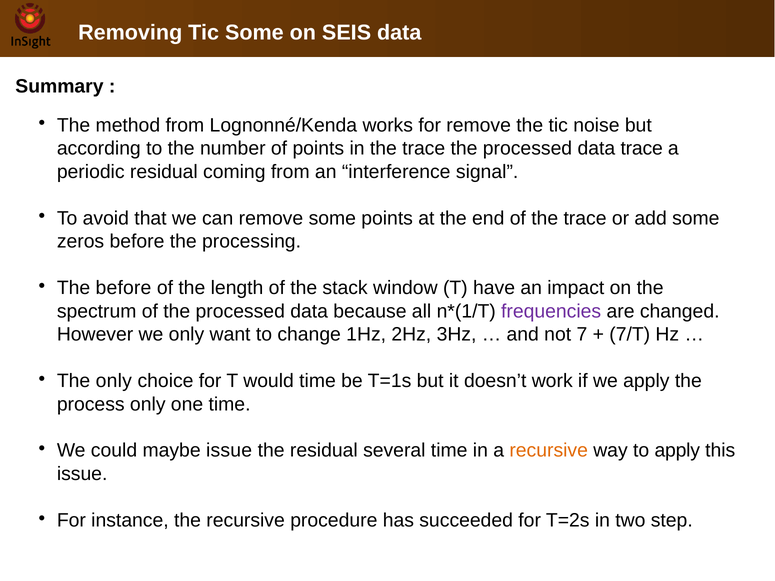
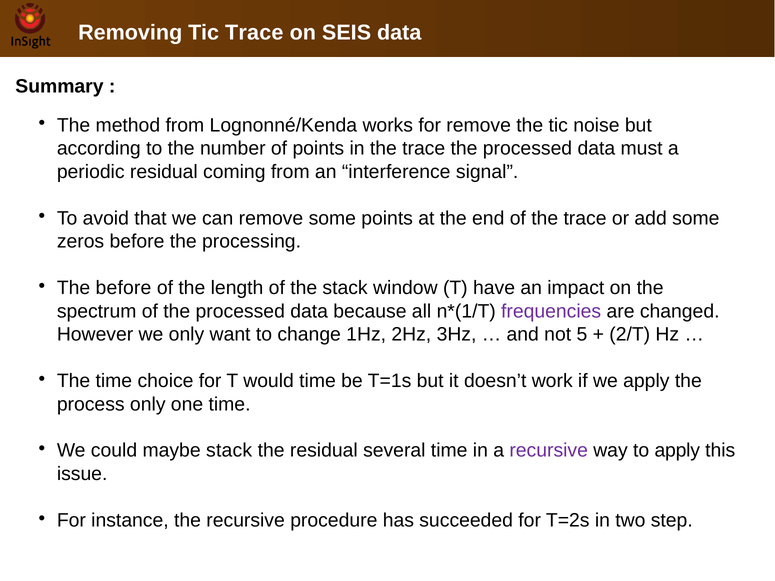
Tic Some: Some -> Trace
data trace: trace -> must
7: 7 -> 5
7/T: 7/T -> 2/T
The only: only -> time
maybe issue: issue -> stack
recursive at (549, 451) colour: orange -> purple
